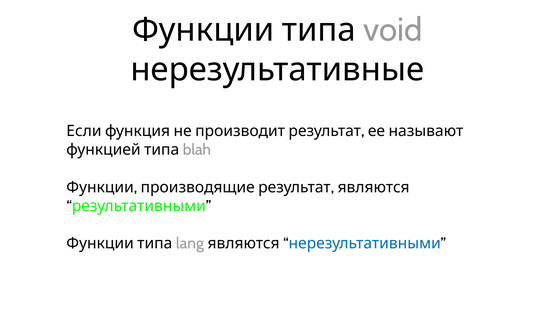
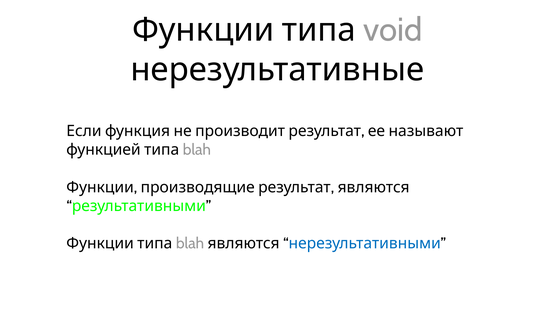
lang at (190, 244): lang -> blah
